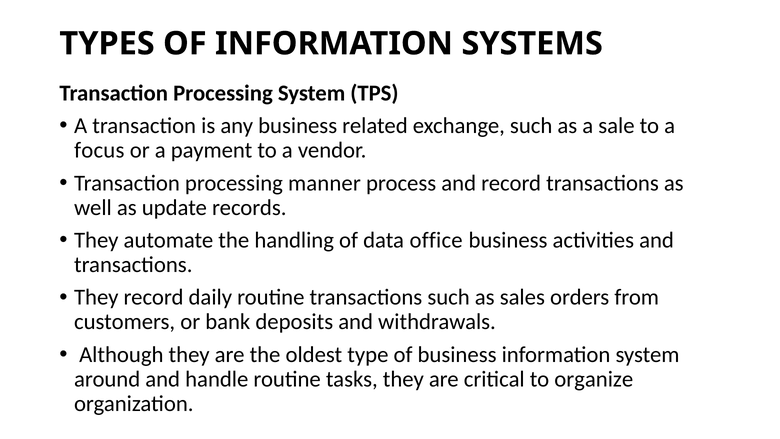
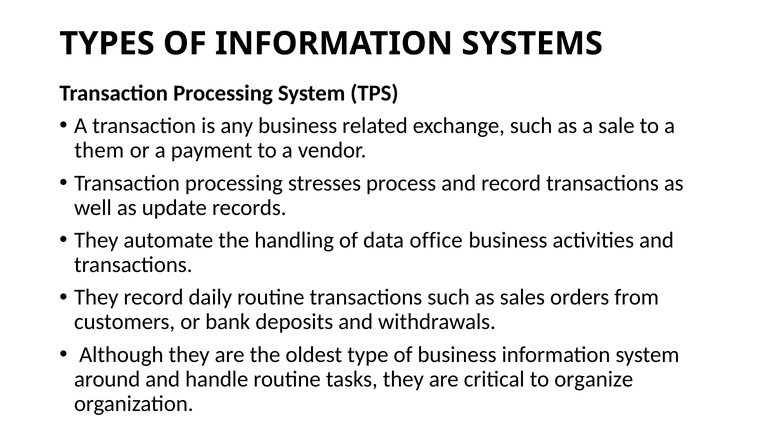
focus: focus -> them
manner: manner -> stresses
